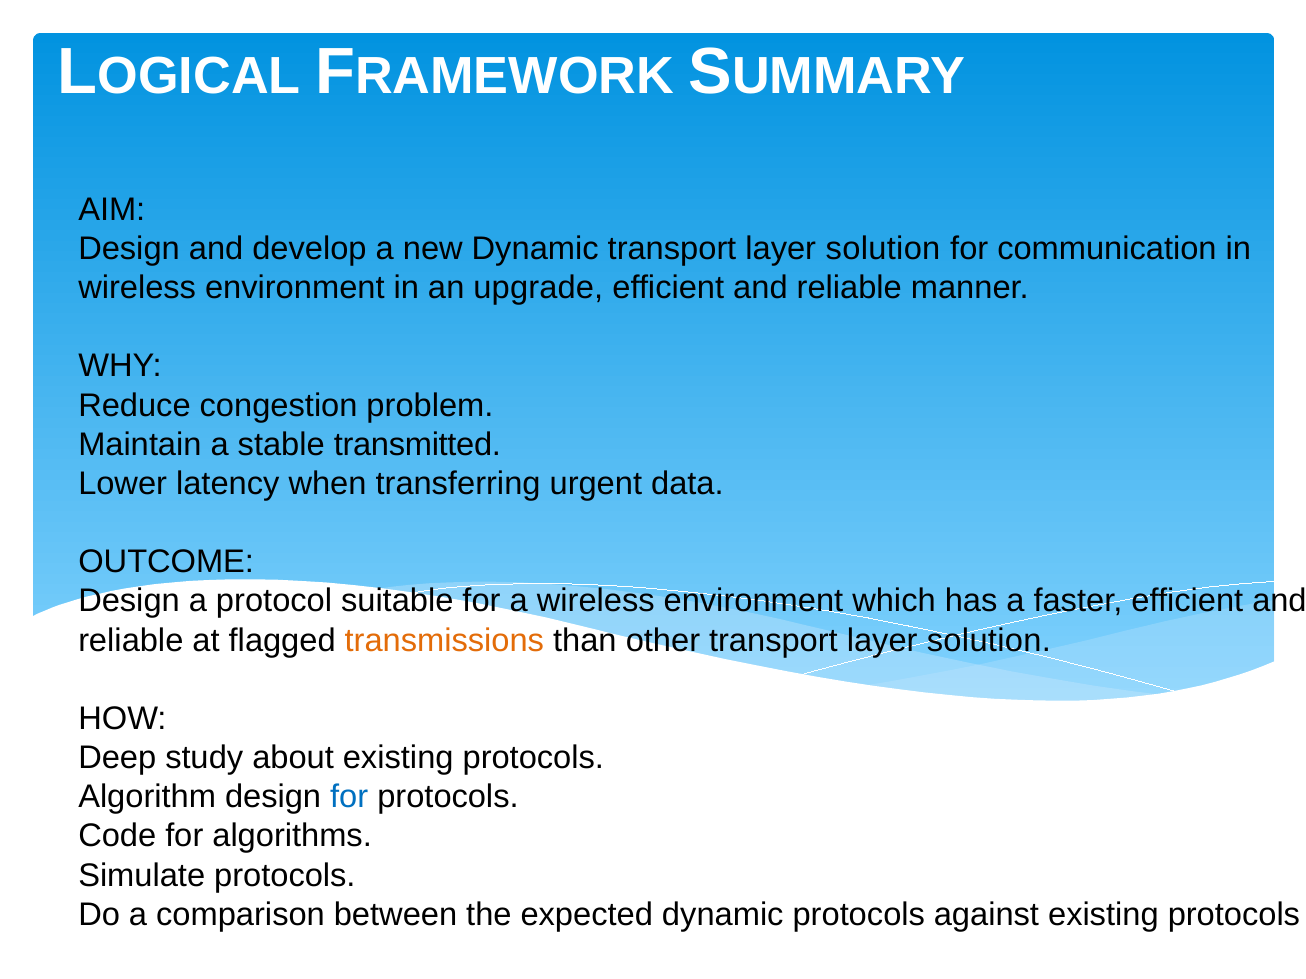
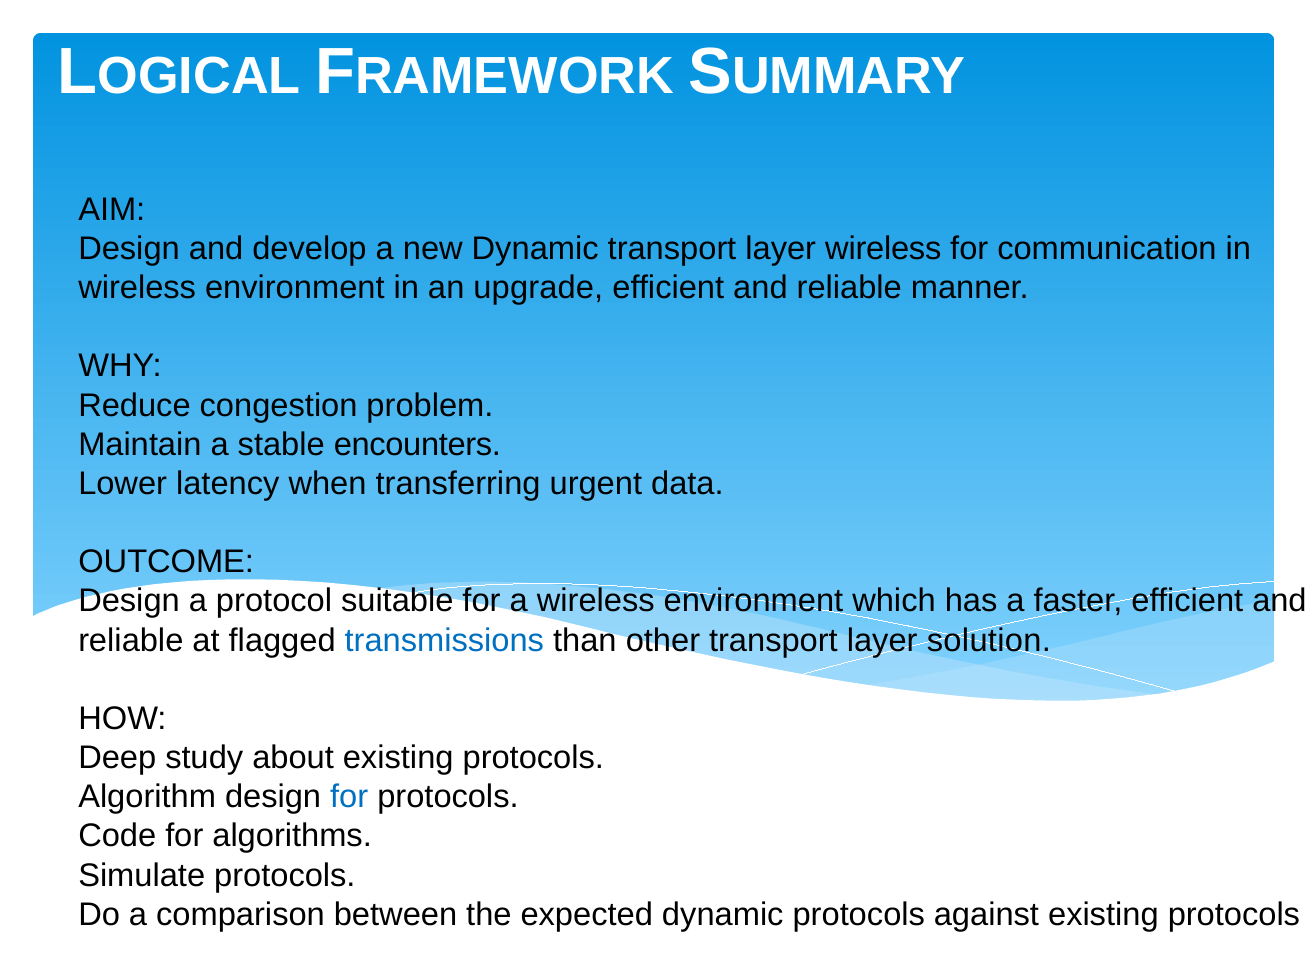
Dynamic transport layer solution: solution -> wireless
transmitted: transmitted -> encounters
transmissions colour: orange -> blue
